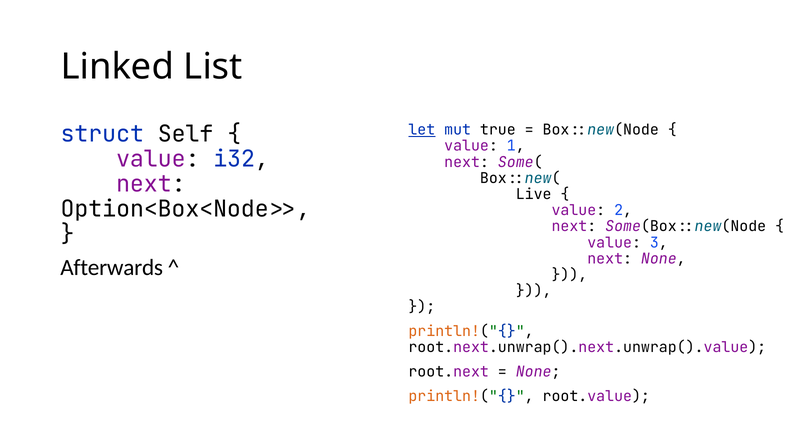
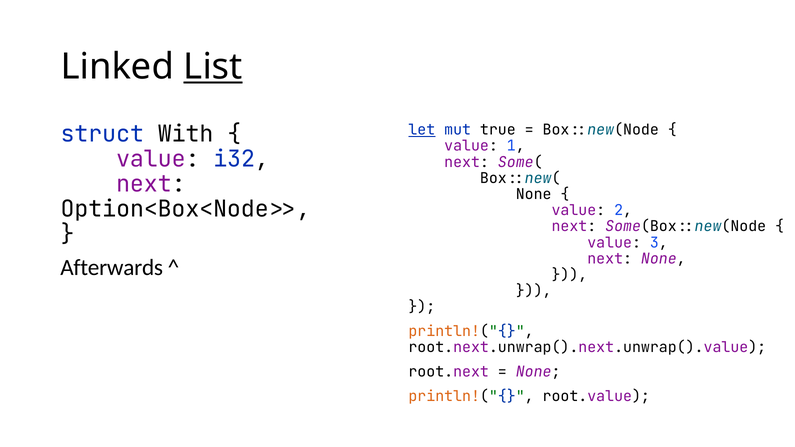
List underline: none -> present
Self: Self -> With
Live at (534, 194): Live -> None
